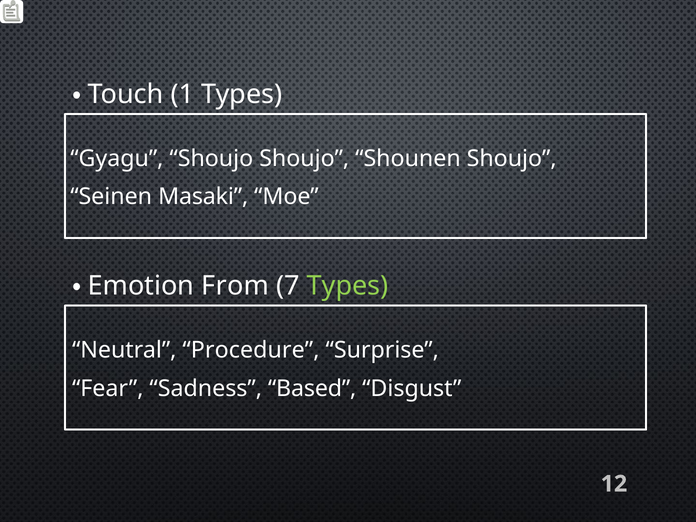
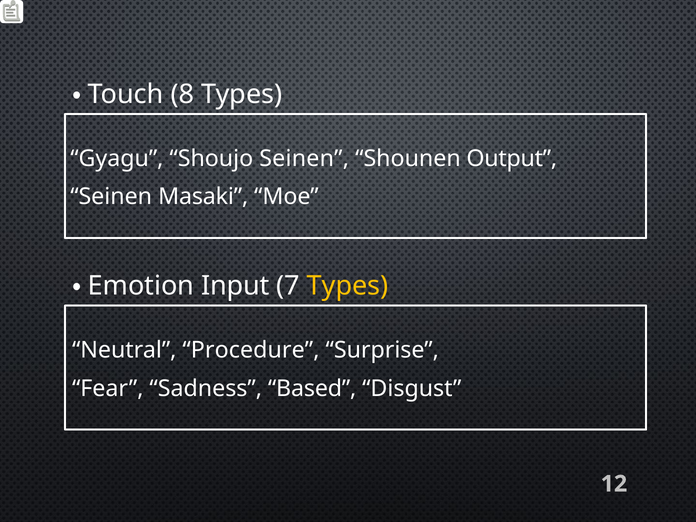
1: 1 -> 8
Shoujo Shoujo: Shoujo -> Seinen
Shounen Shoujo: Shoujo -> Output
From: From -> Input
Types at (348, 286) colour: light green -> yellow
